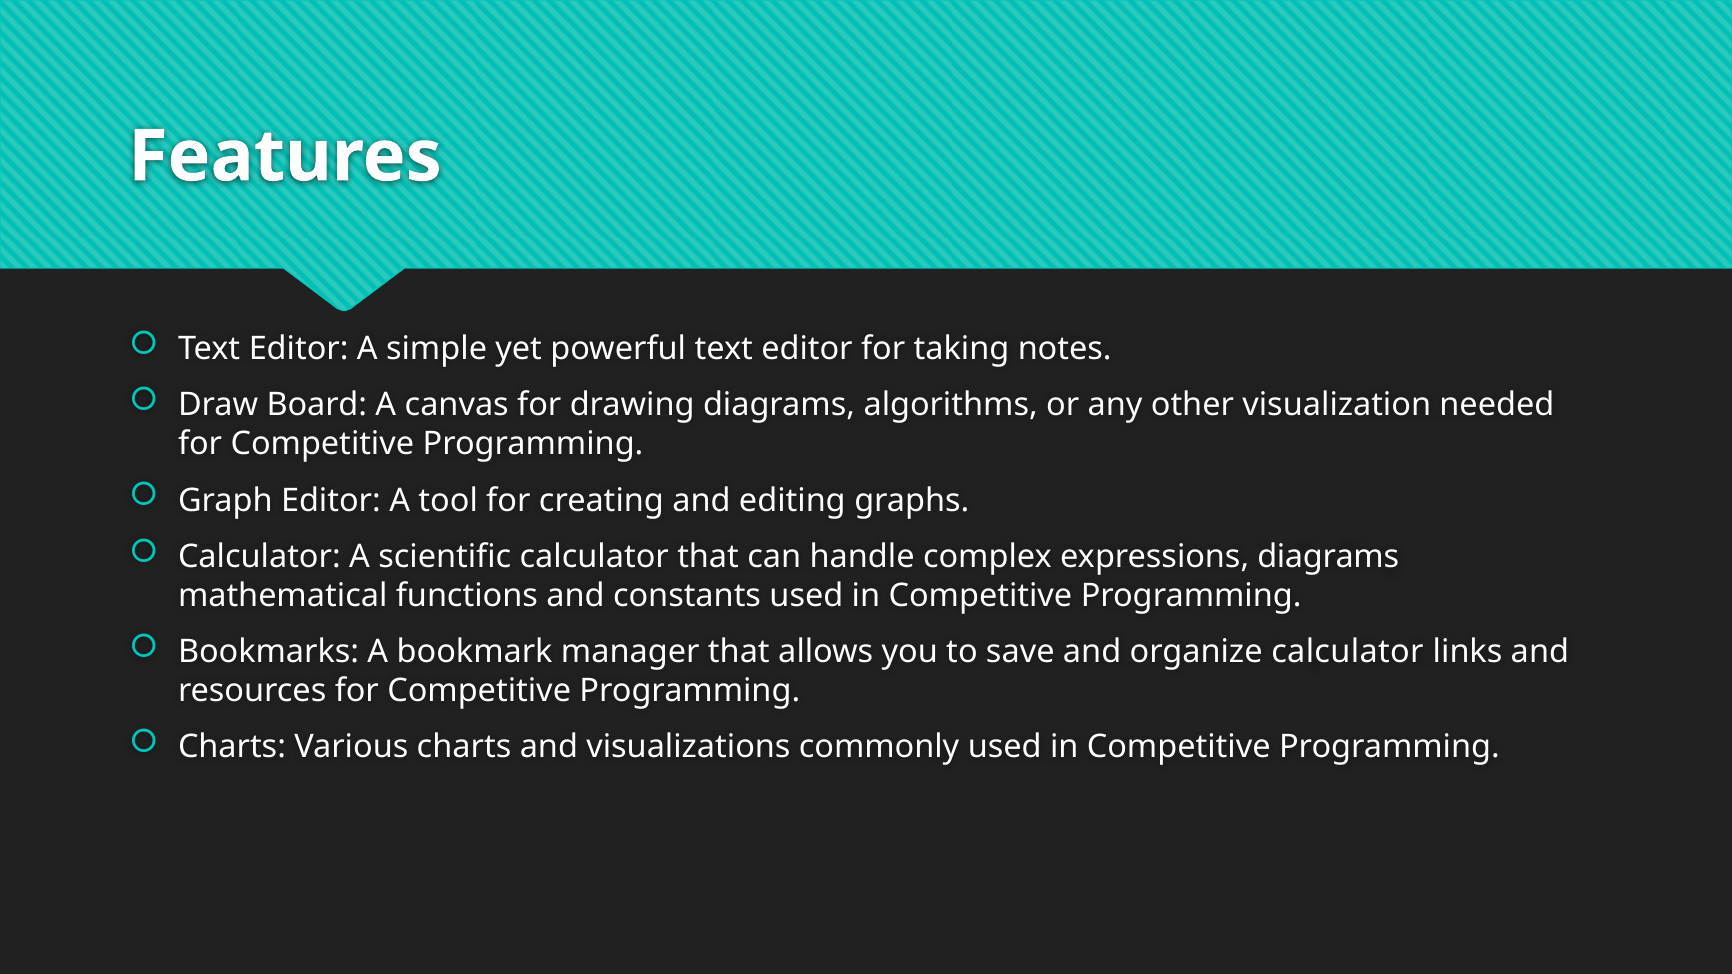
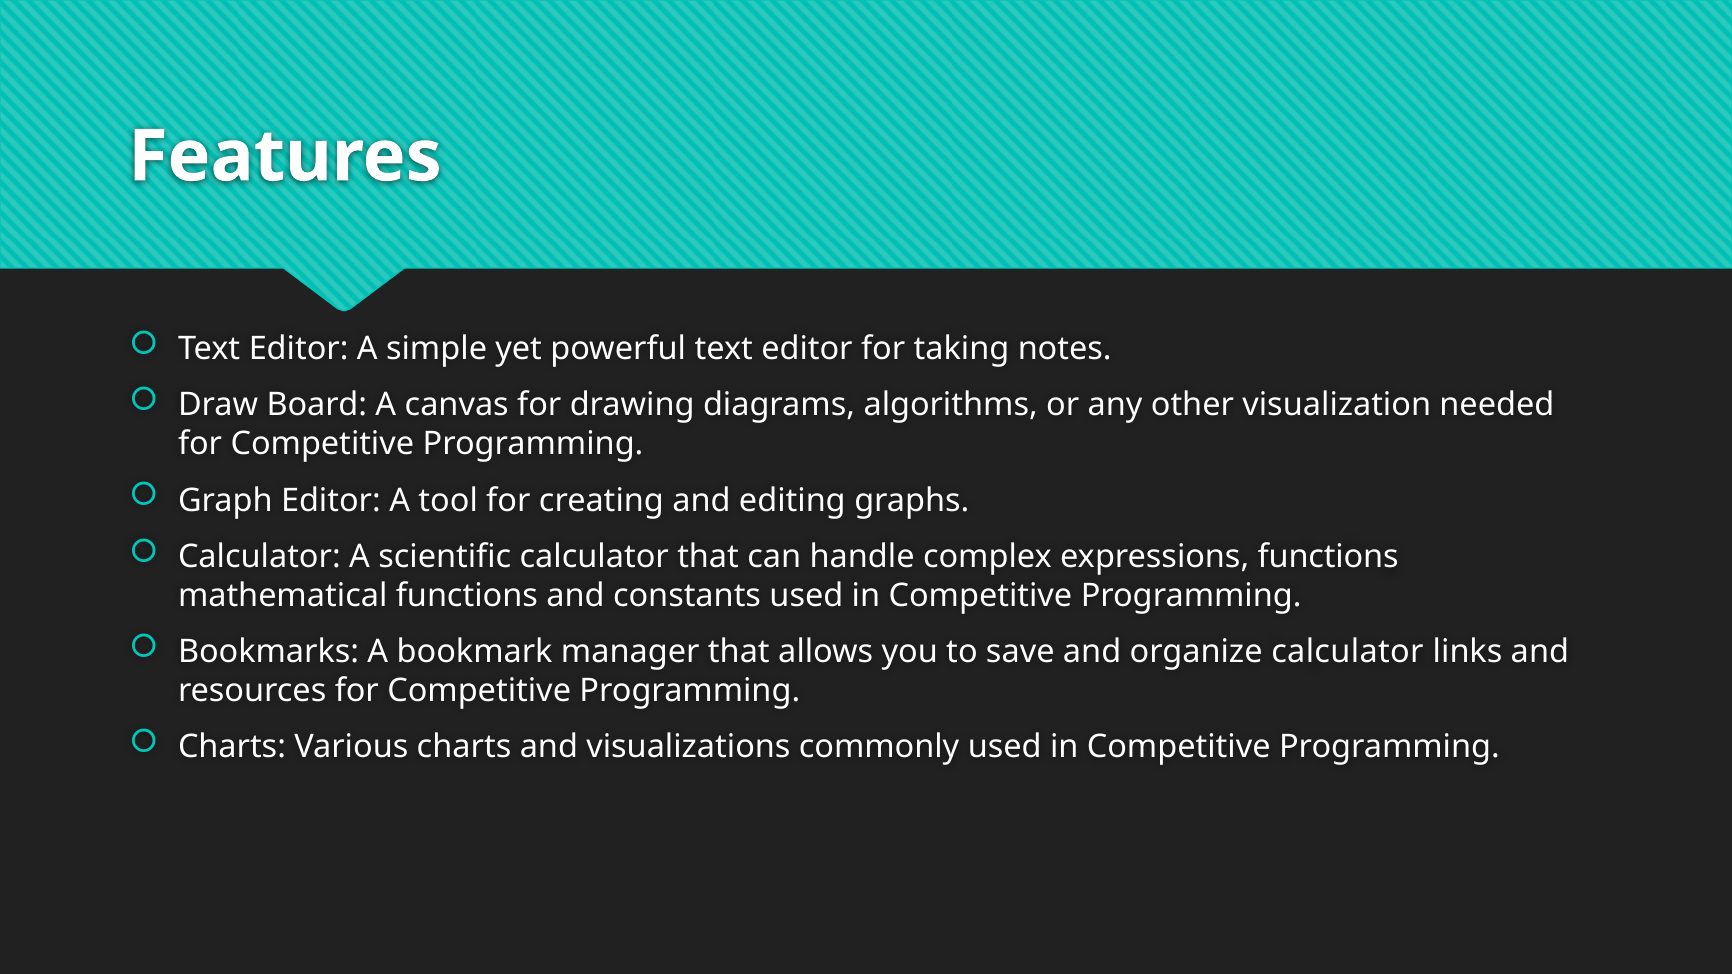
expressions diagrams: diagrams -> functions
